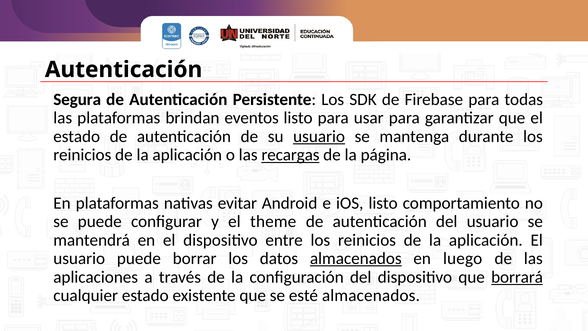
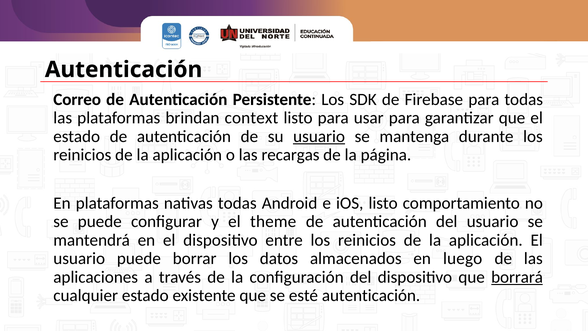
Segura: Segura -> Correo
eventos: eventos -> context
recargas underline: present -> none
nativas evitar: evitar -> todas
almacenados at (356, 258) underline: present -> none
esté almacenados: almacenados -> autenticación
